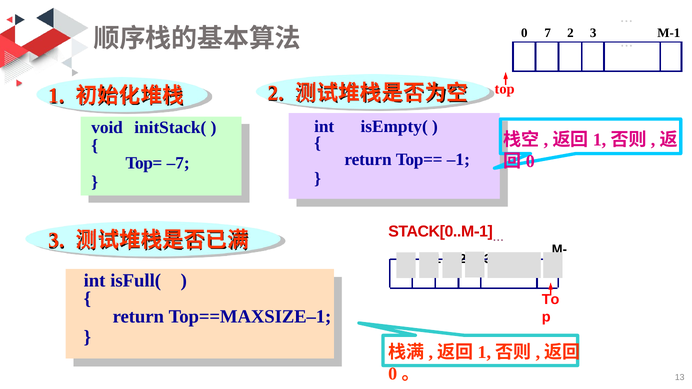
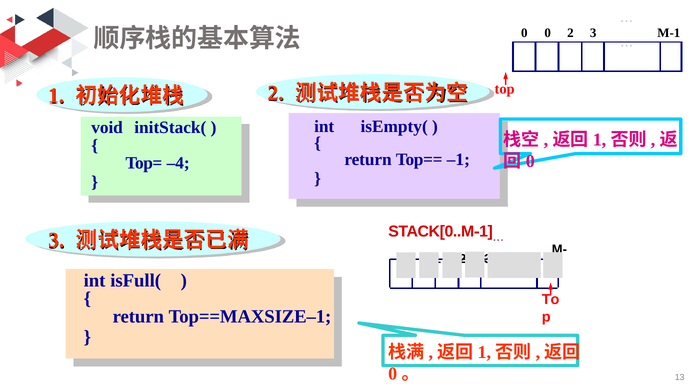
0 7: 7 -> 0
–7: –7 -> –4
